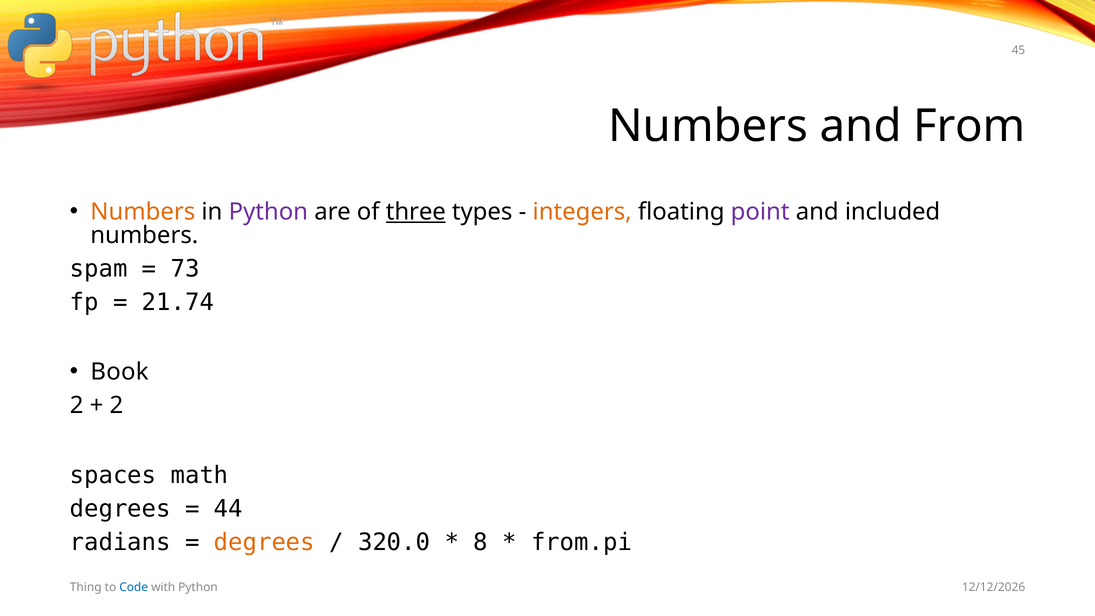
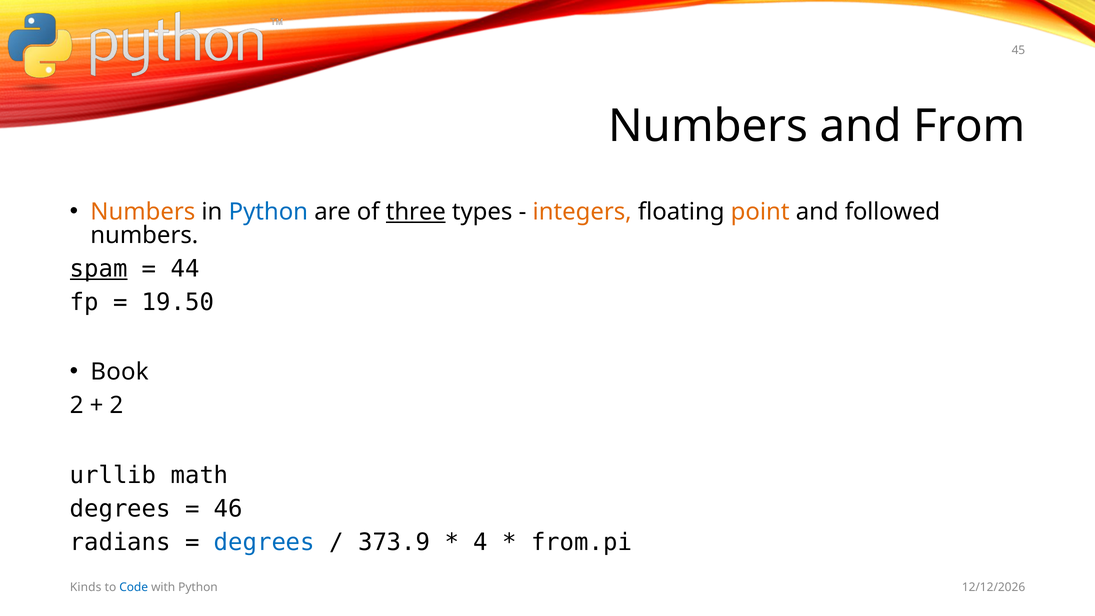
Python at (268, 212) colour: purple -> blue
point colour: purple -> orange
included: included -> followed
spam underline: none -> present
73: 73 -> 44
21.74: 21.74 -> 19.50
spaces: spaces -> urllib
44: 44 -> 46
degrees at (264, 542) colour: orange -> blue
320.0: 320.0 -> 373.9
8: 8 -> 4
Thing: Thing -> Kinds
